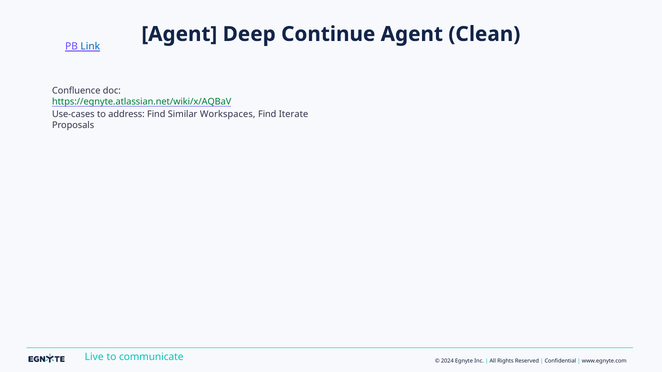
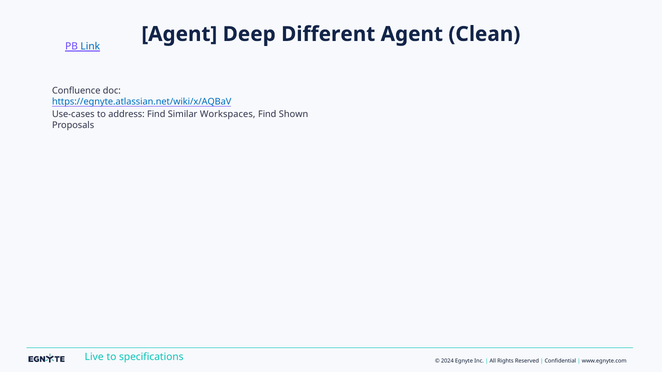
Continue: Continue -> Different
https://egnyte.atlassian.net/wiki/x/AQBaV colour: green -> blue
Iterate: Iterate -> Shown
communicate: communicate -> specifications
